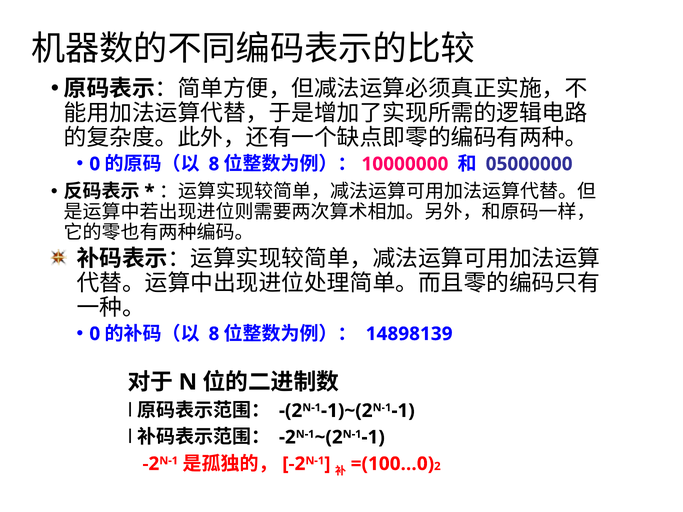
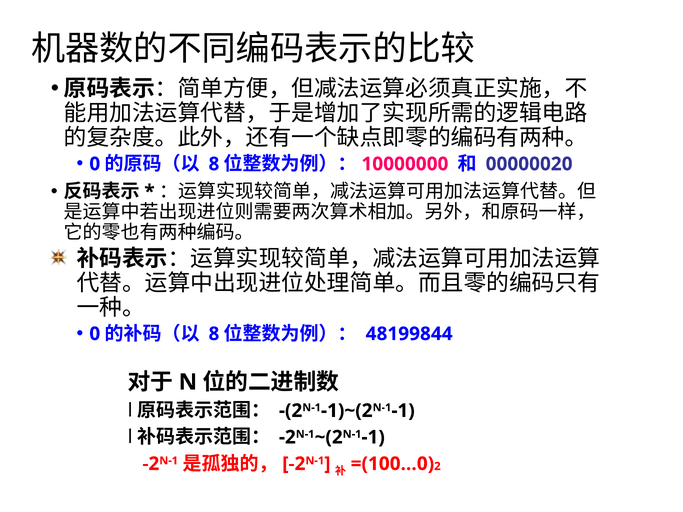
05000000: 05000000 -> 00000020
14898139: 14898139 -> 48199844
